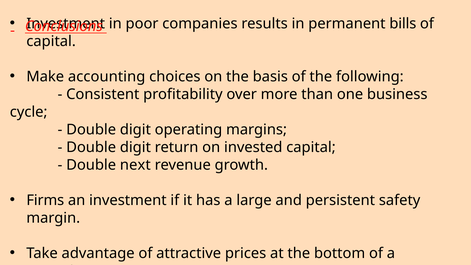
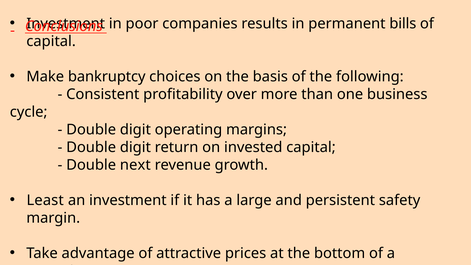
accounting: accounting -> bankruptcy
Firms: Firms -> Least
